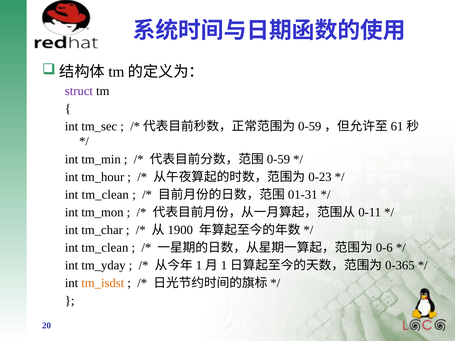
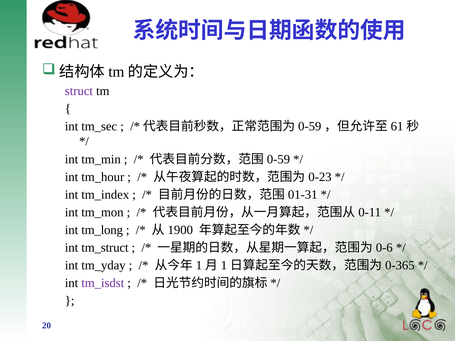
tm_clean at (105, 195): tm_clean -> tm_index
tm_char: tm_char -> tm_long
tm_clean at (105, 248): tm_clean -> tm_struct
tm_isdst colour: orange -> purple
